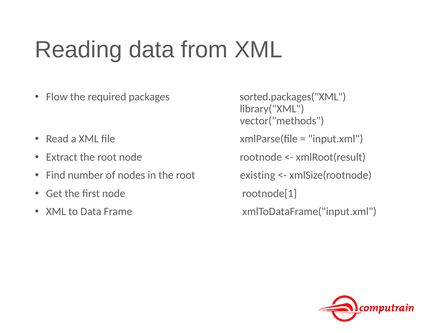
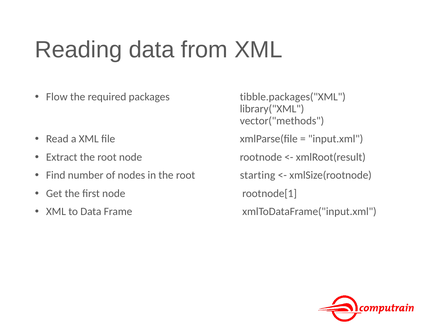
sorted.packages("XML: sorted.packages("XML -> tibble.packages("XML
existing: existing -> starting
